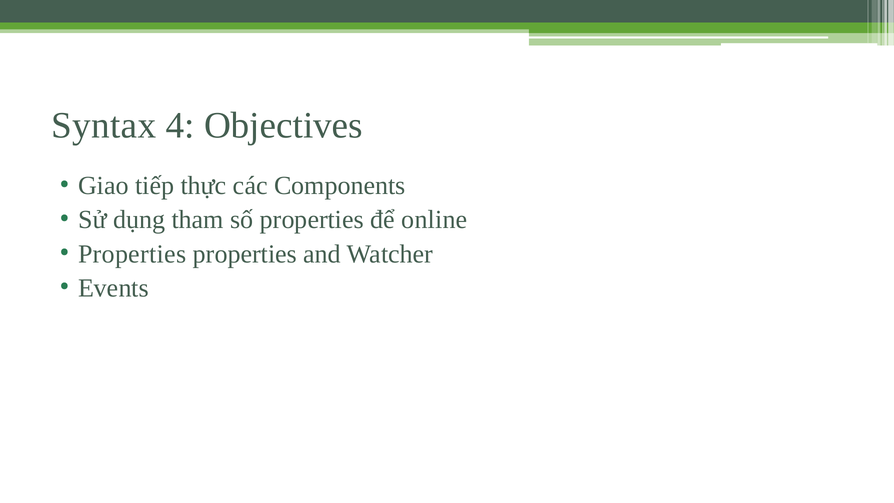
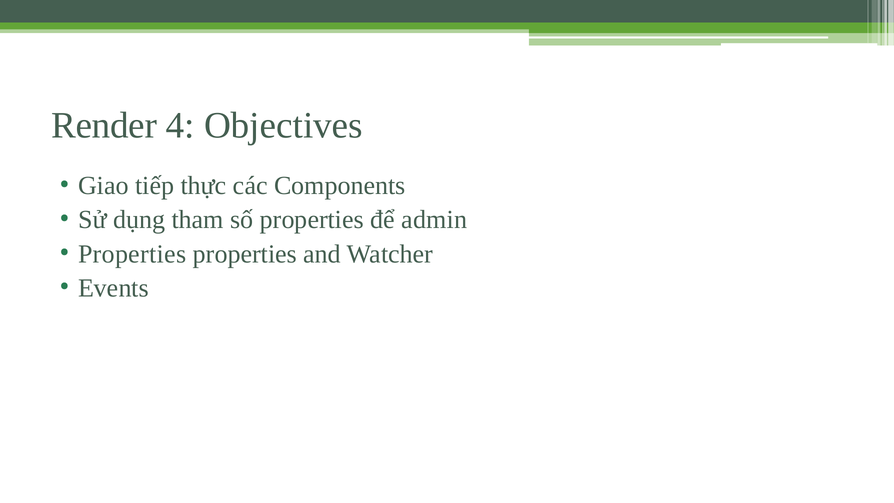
Syntax: Syntax -> Render
online: online -> admin
